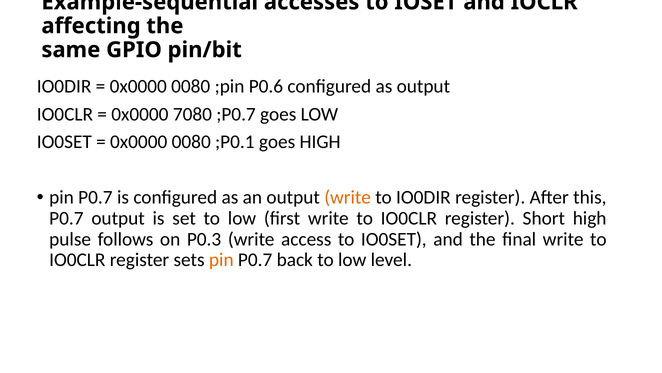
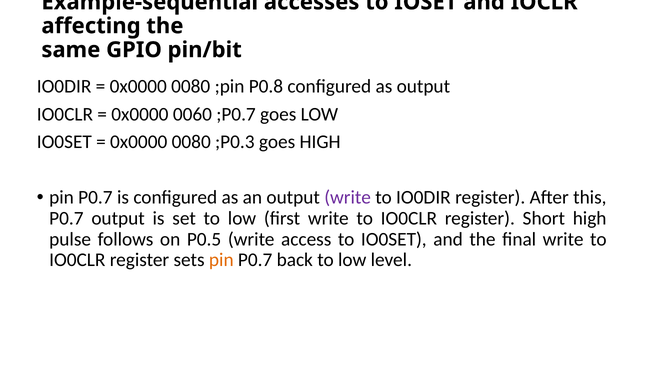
P0.6: P0.6 -> P0.8
7080: 7080 -> 0060
;P0.1: ;P0.1 -> ;P0.3
write at (348, 197) colour: orange -> purple
P0.3: P0.3 -> P0.5
